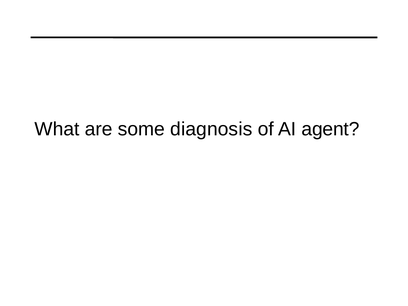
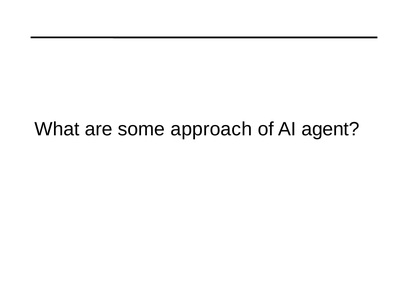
diagnosis: diagnosis -> approach
